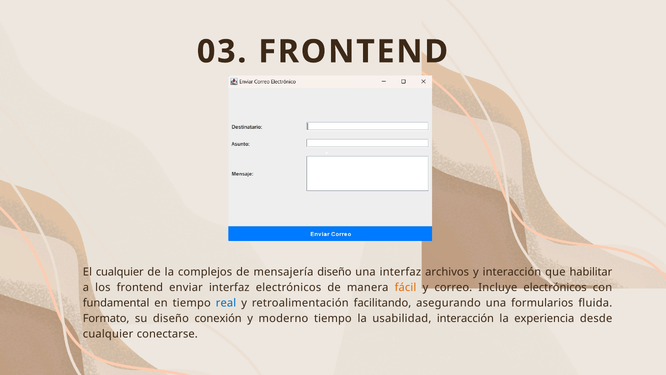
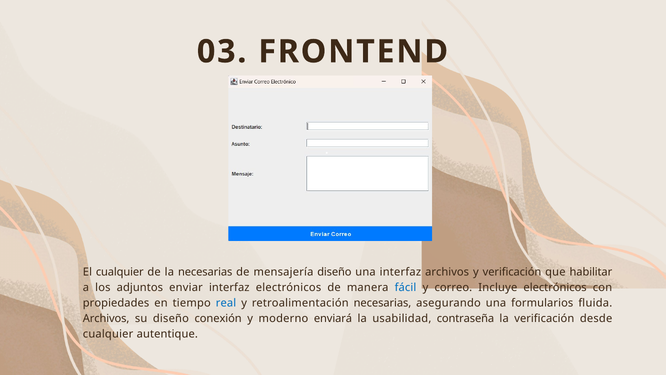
la complejos: complejos -> necesarias
y interacción: interacción -> verificación
los frontend: frontend -> adjuntos
fácil colour: orange -> blue
fundamental: fundamental -> propiedades
retroalimentación facilitando: facilitando -> necesarias
Formato at (106, 318): Formato -> Archivos
moderno tiempo: tiempo -> enviará
usabilidad interacción: interacción -> contraseña
la experiencia: experiencia -> verificación
conectarse: conectarse -> autentique
